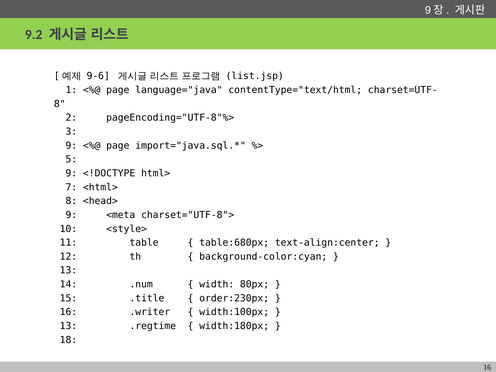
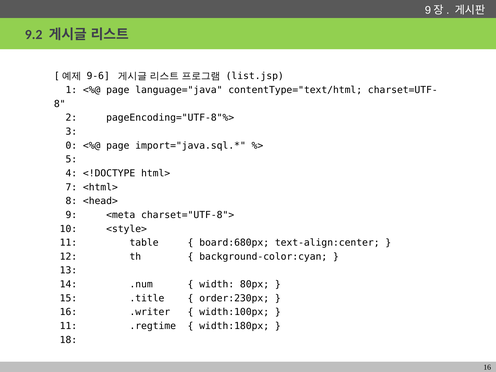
9 at (71, 146): 9 -> 0
9 at (71, 173): 9 -> 4
table:680px: table:680px -> board:680px
13 at (68, 326): 13 -> 11
